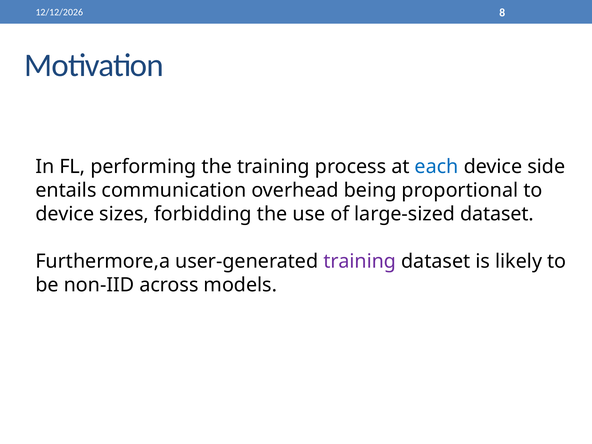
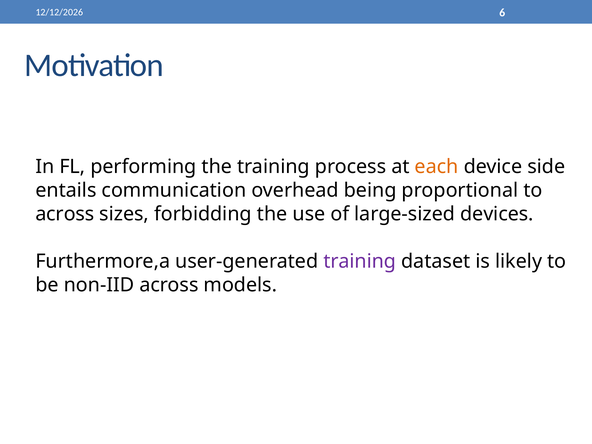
8: 8 -> 6
each colour: blue -> orange
device at (65, 214): device -> across
large-sized dataset: dataset -> devices
